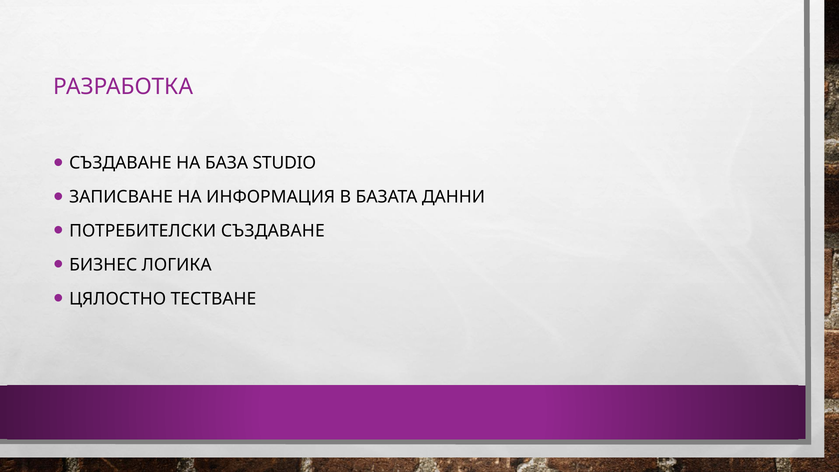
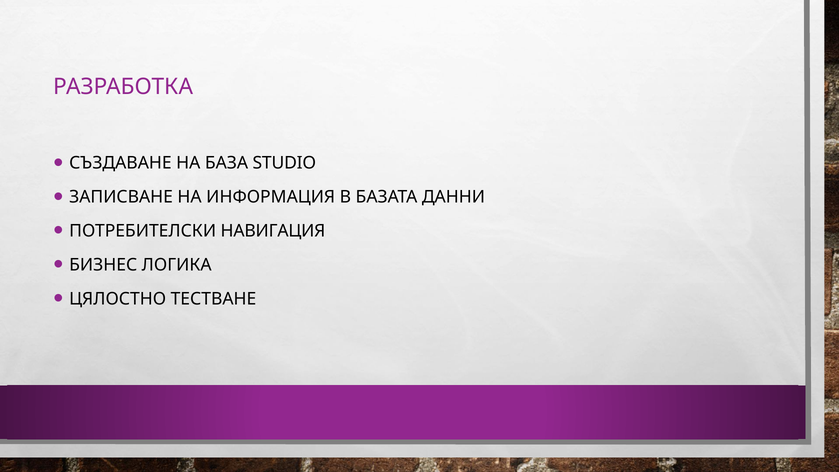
ПОТРЕБИТЕЛСКИ СЪЗДАВАНЕ: СЪЗДАВАНЕ -> НАВИГАЦИЯ
